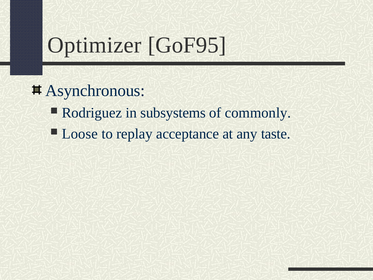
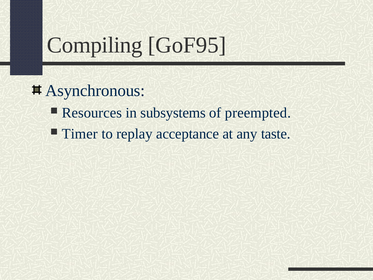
Optimizer: Optimizer -> Compiling
Rodriguez: Rodriguez -> Resources
commonly: commonly -> preempted
Loose: Loose -> Timer
